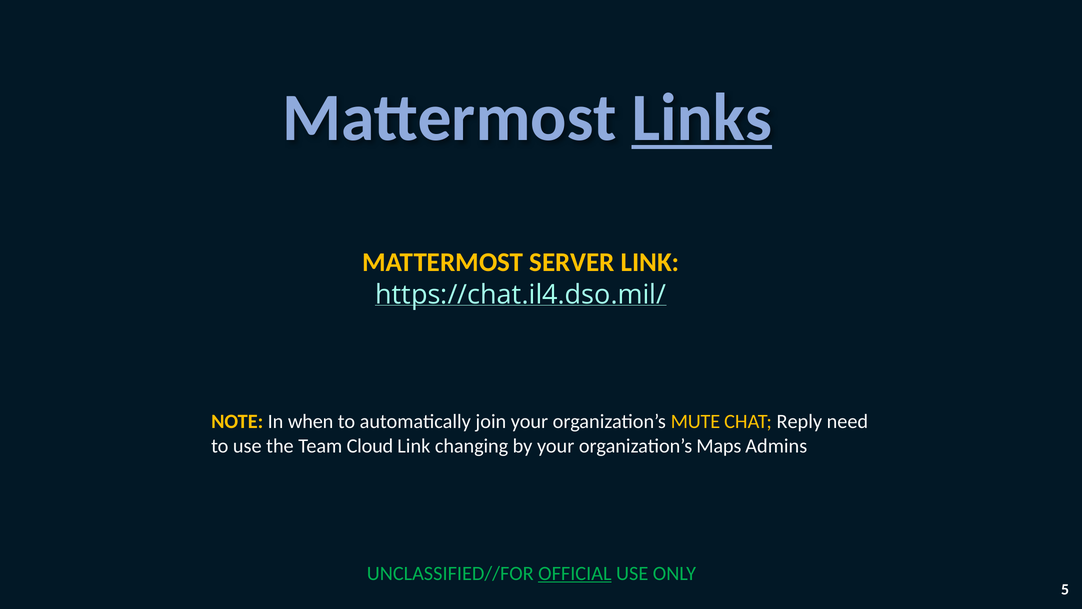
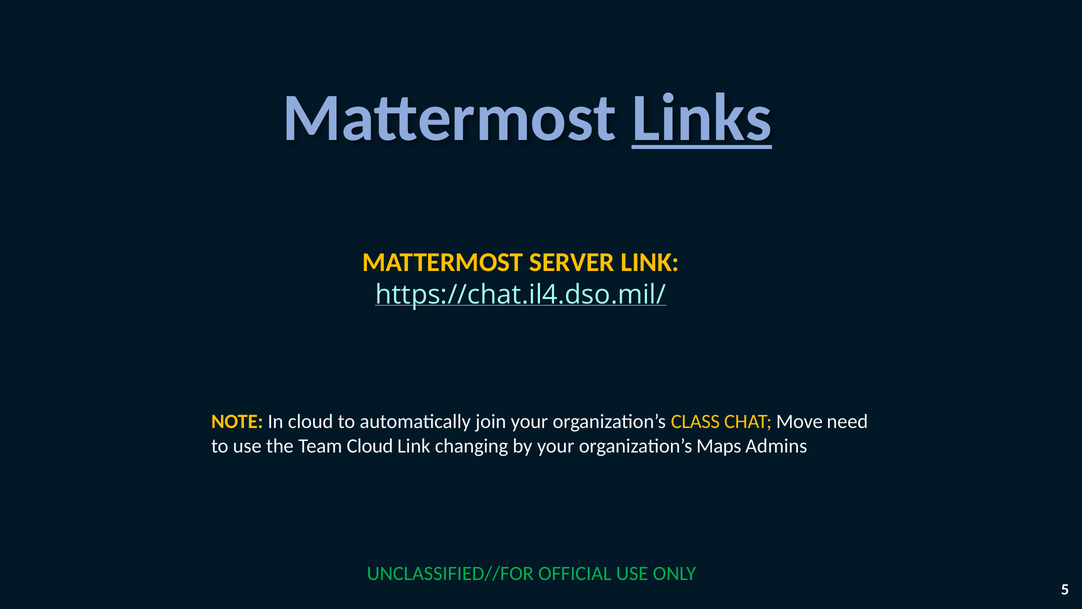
In when: when -> cloud
MUTE: MUTE -> CLASS
Reply: Reply -> Move
OFFICIAL underline: present -> none
